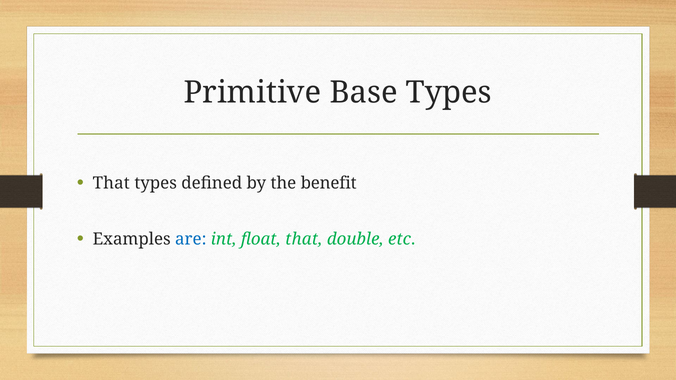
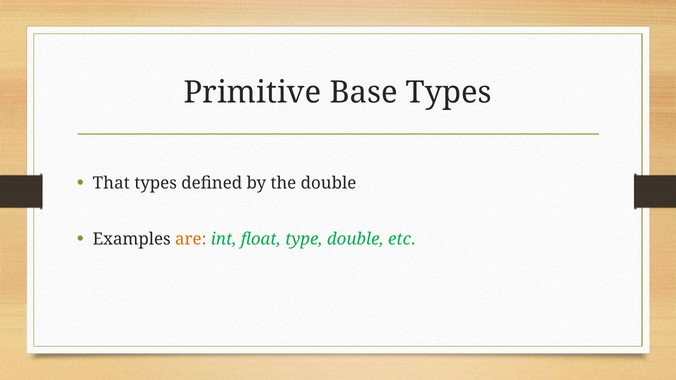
the benefit: benefit -> double
are colour: blue -> orange
float that: that -> type
